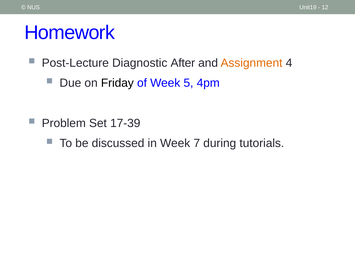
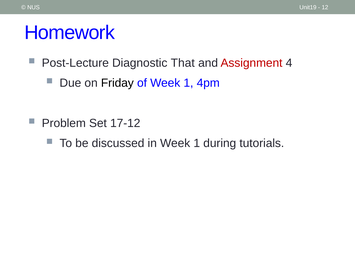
After: After -> That
Assignment colour: orange -> red
of Week 5: 5 -> 1
17-39: 17-39 -> 17-12
in Week 7: 7 -> 1
